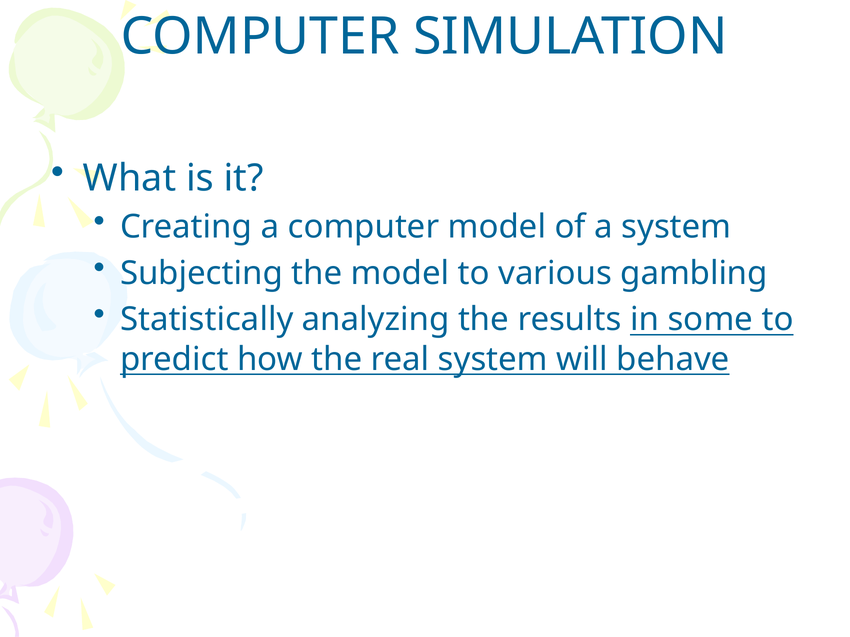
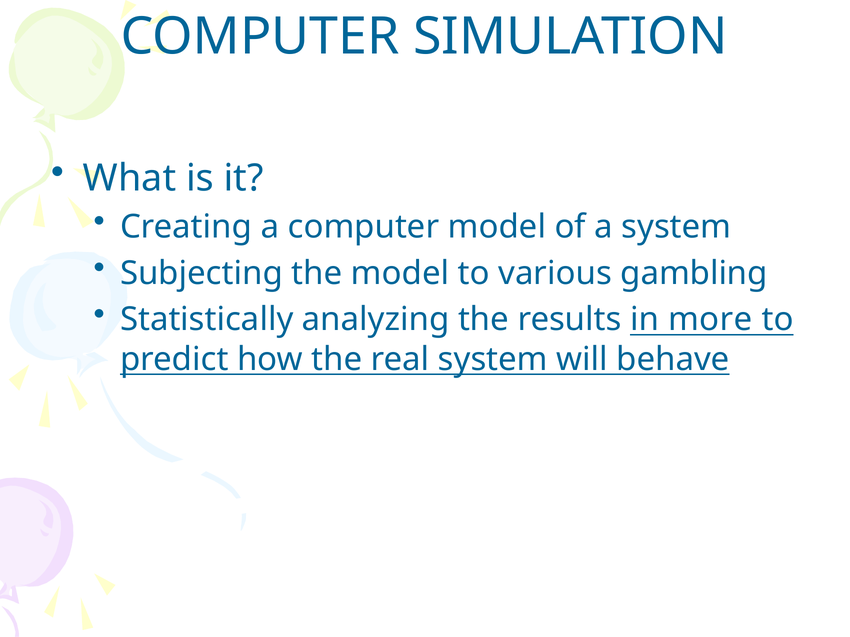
some: some -> more
